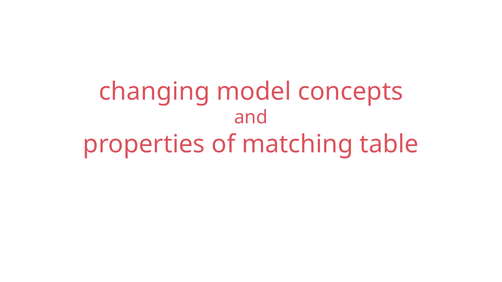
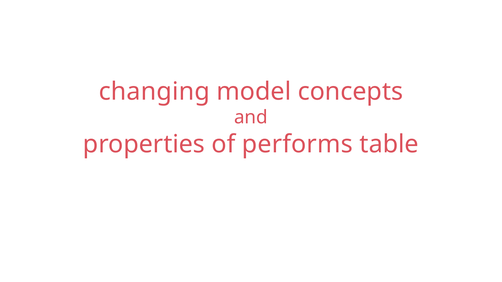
matching: matching -> performs
